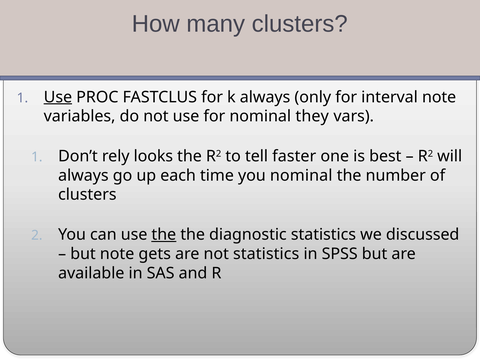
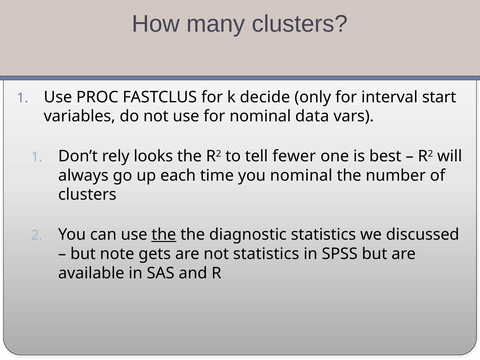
Use at (58, 97) underline: present -> none
k always: always -> decide
interval note: note -> start
they: they -> data
faster: faster -> fewer
